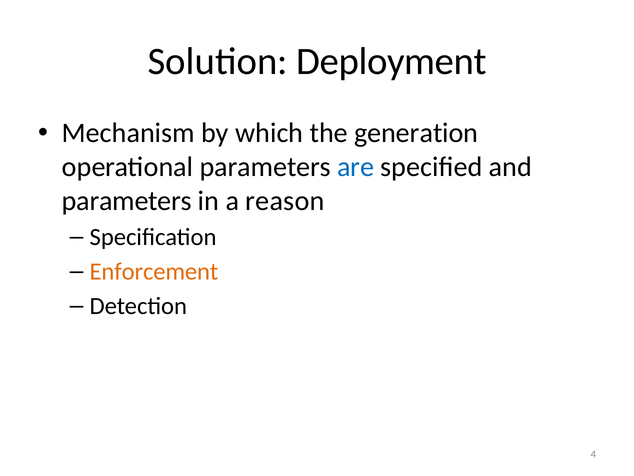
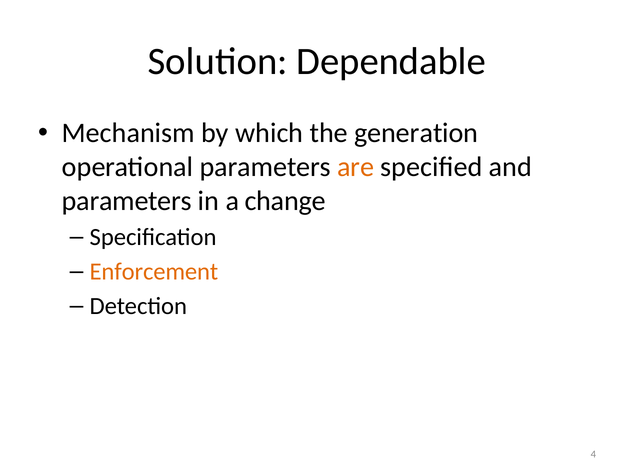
Deployment: Deployment -> Dependable
are colour: blue -> orange
reason: reason -> change
